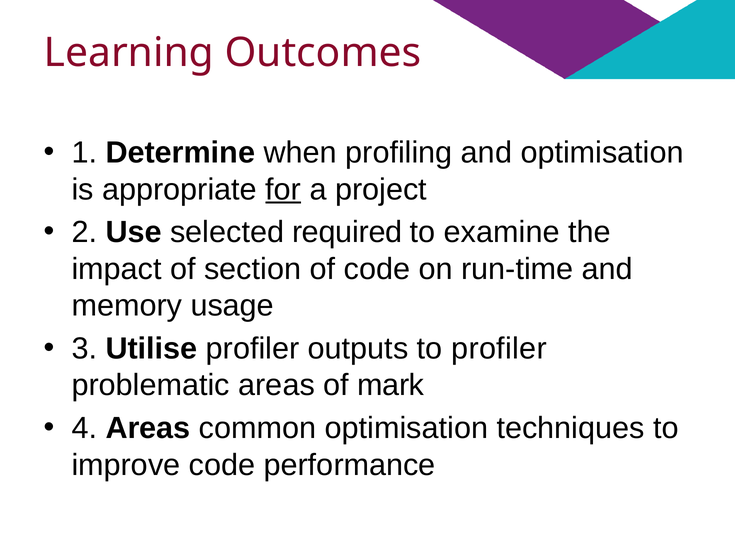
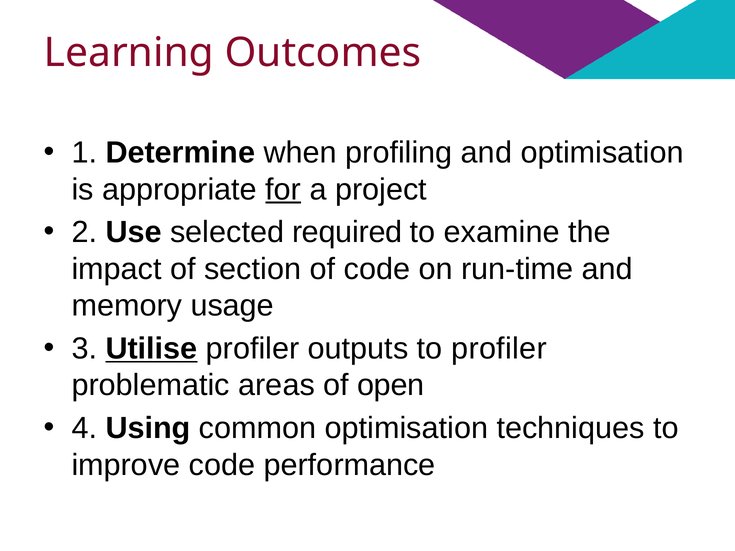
Utilise underline: none -> present
mark: mark -> open
4 Areas: Areas -> Using
